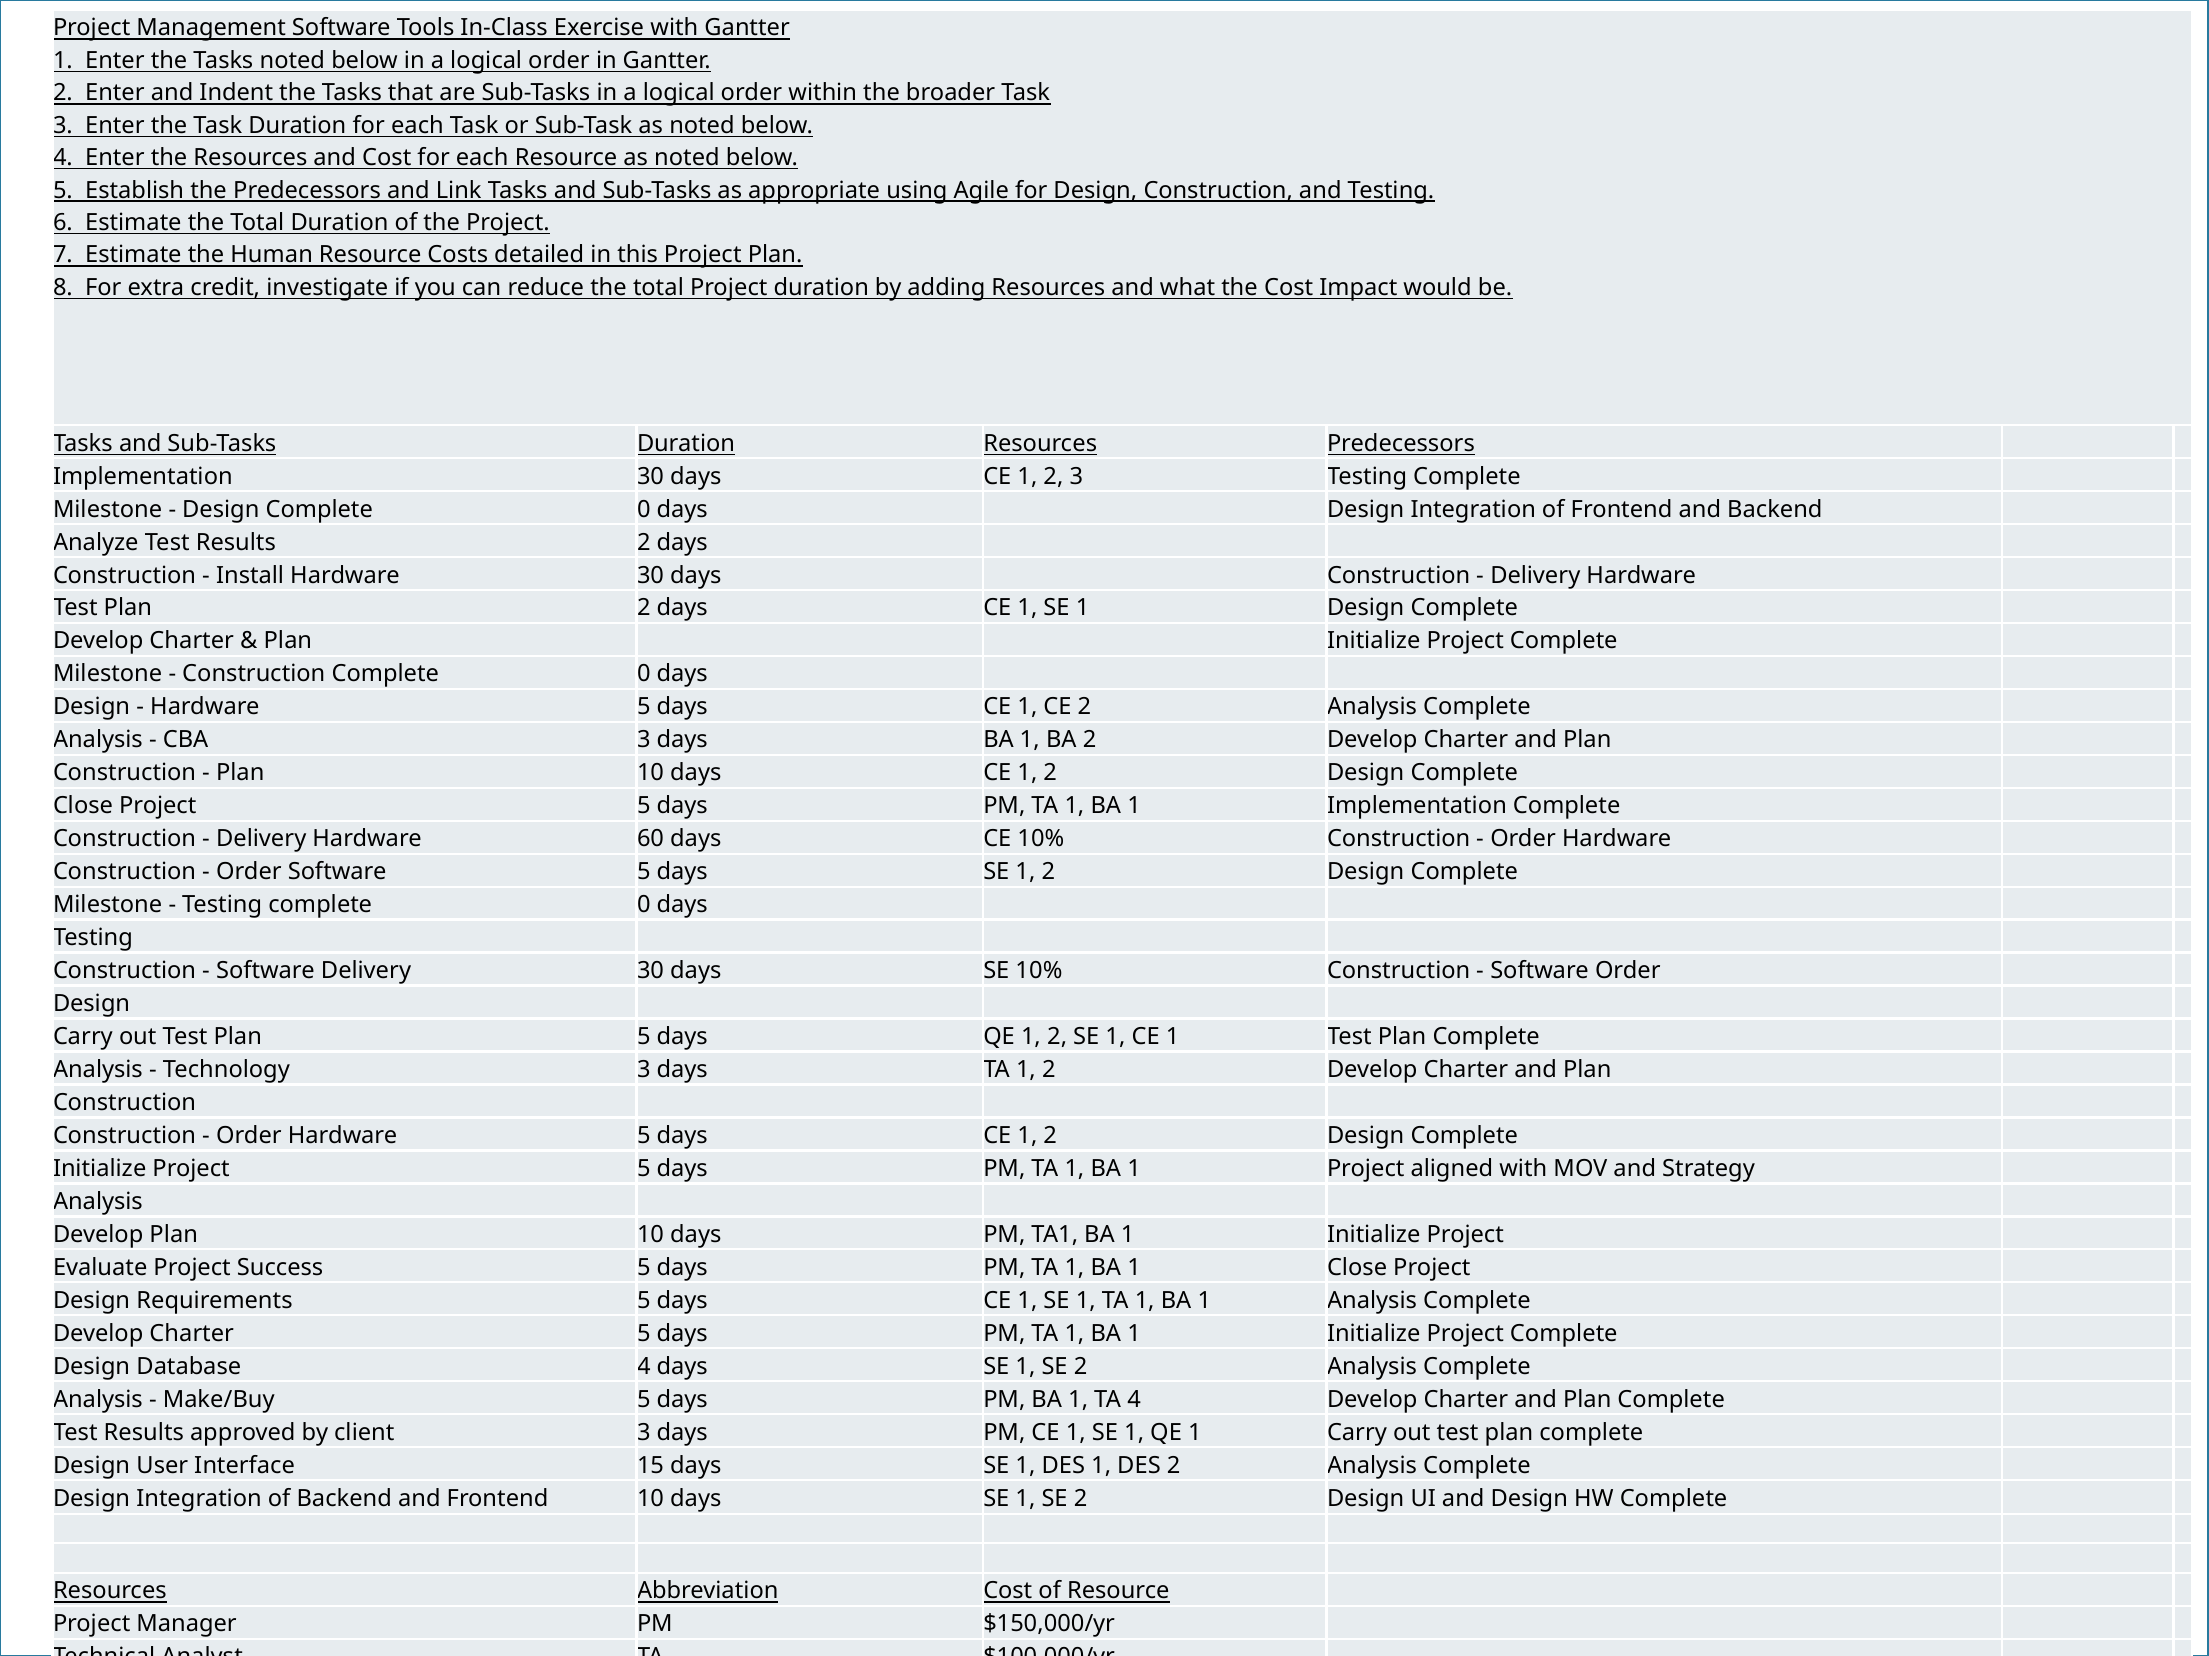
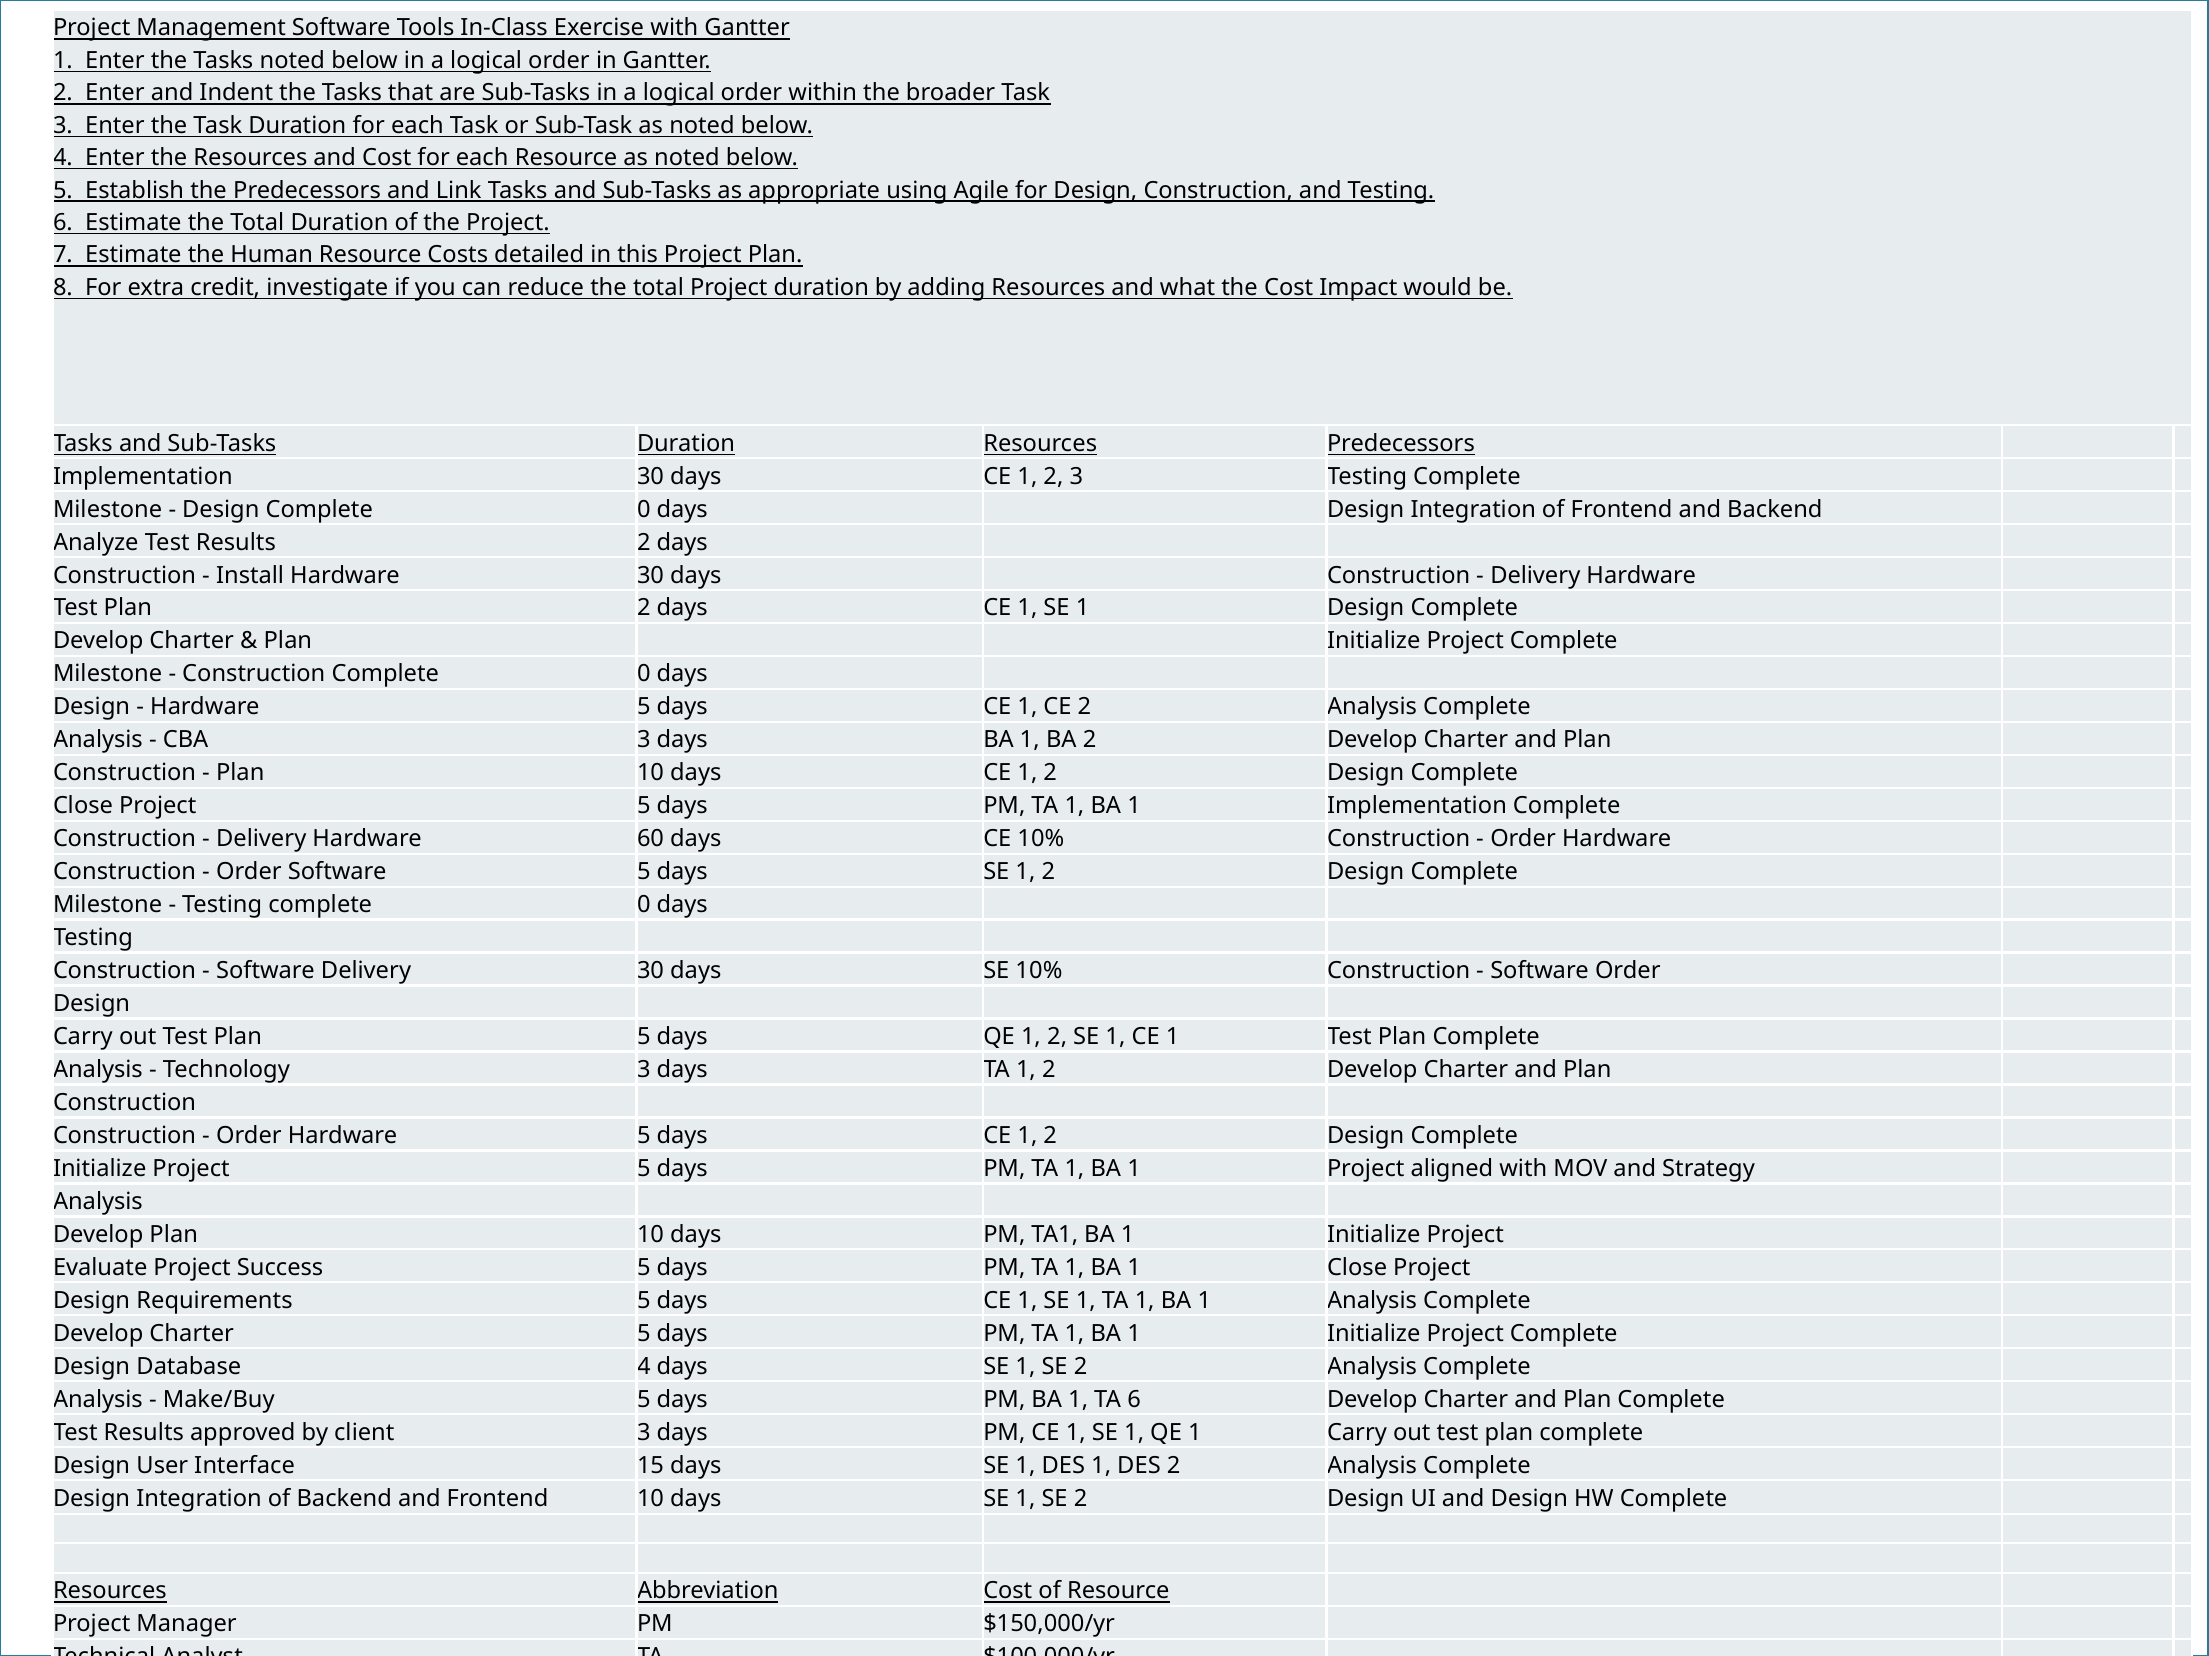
TA 4: 4 -> 6
